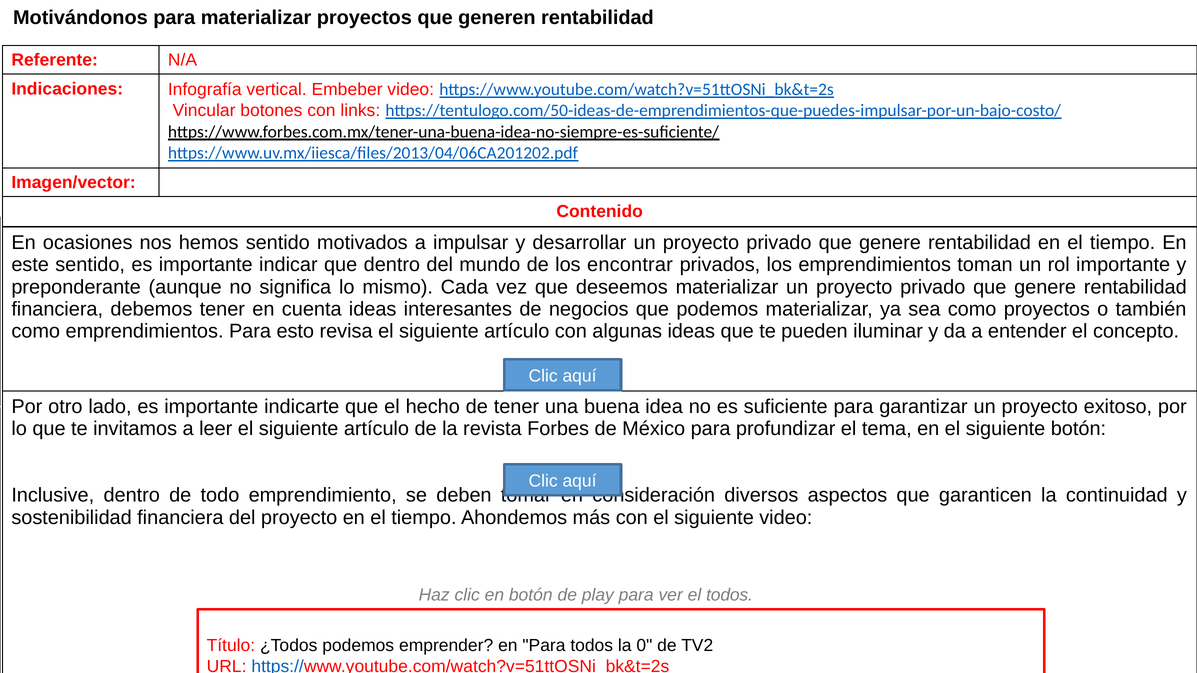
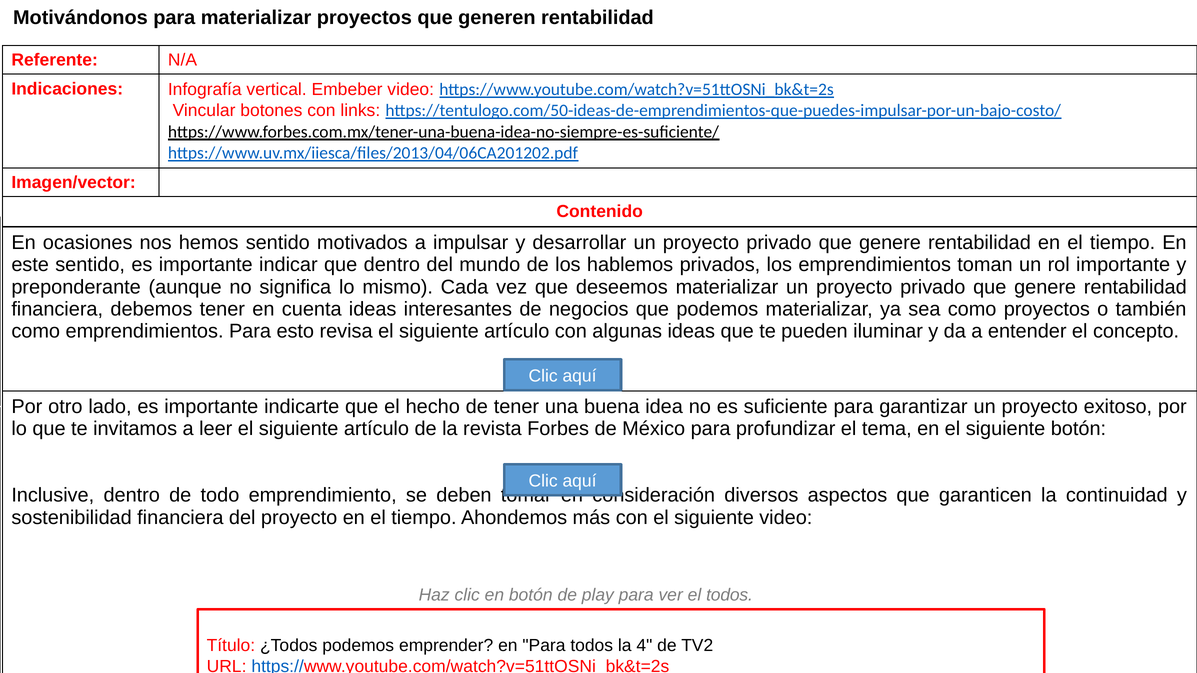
encontrar: encontrar -> hablemos
0: 0 -> 4
